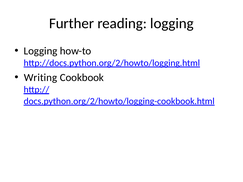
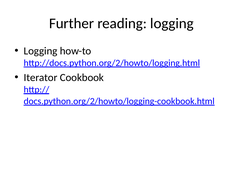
Writing: Writing -> Iterator
